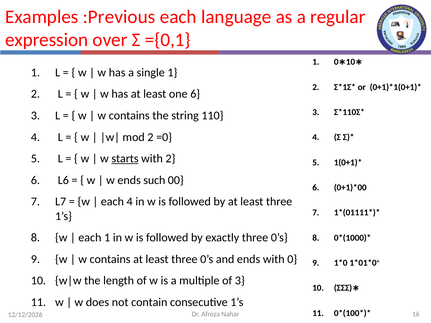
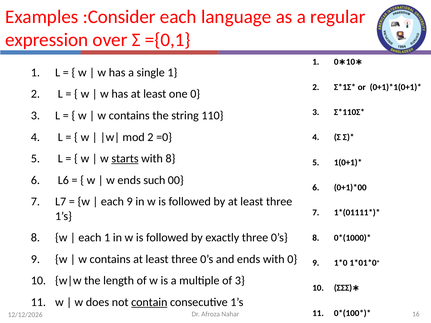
:Previous: :Previous -> :Consider
one 6: 6 -> 0
with 2: 2 -> 8
each 4: 4 -> 9
contain underline: none -> present
